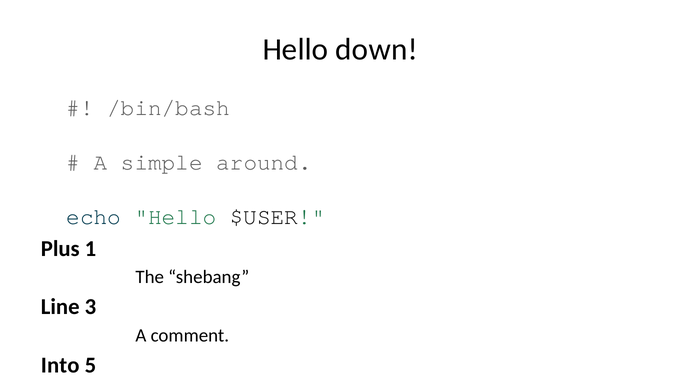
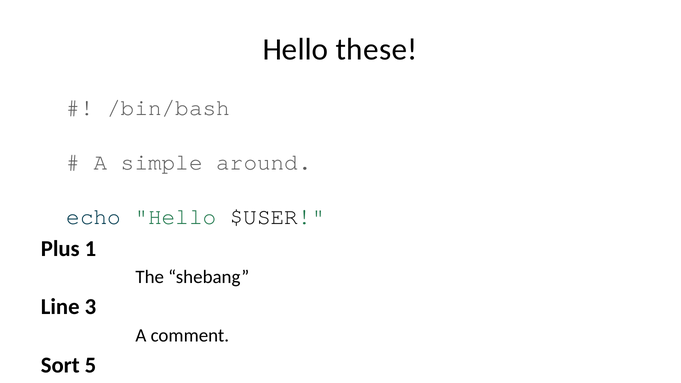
down: down -> these
Into: Into -> Sort
